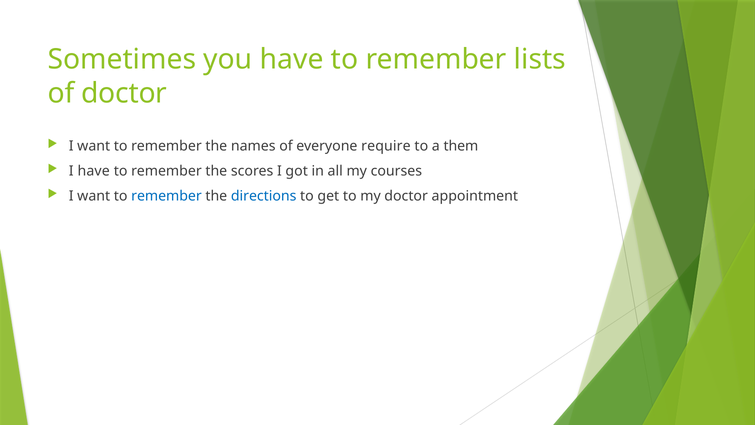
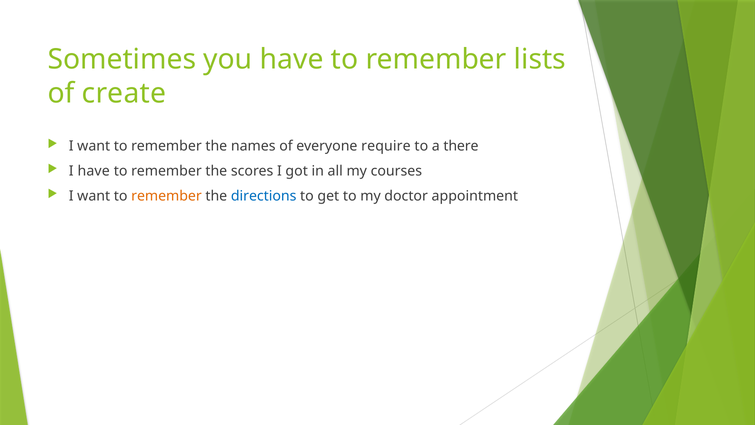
of doctor: doctor -> create
them: them -> there
remember at (166, 196) colour: blue -> orange
